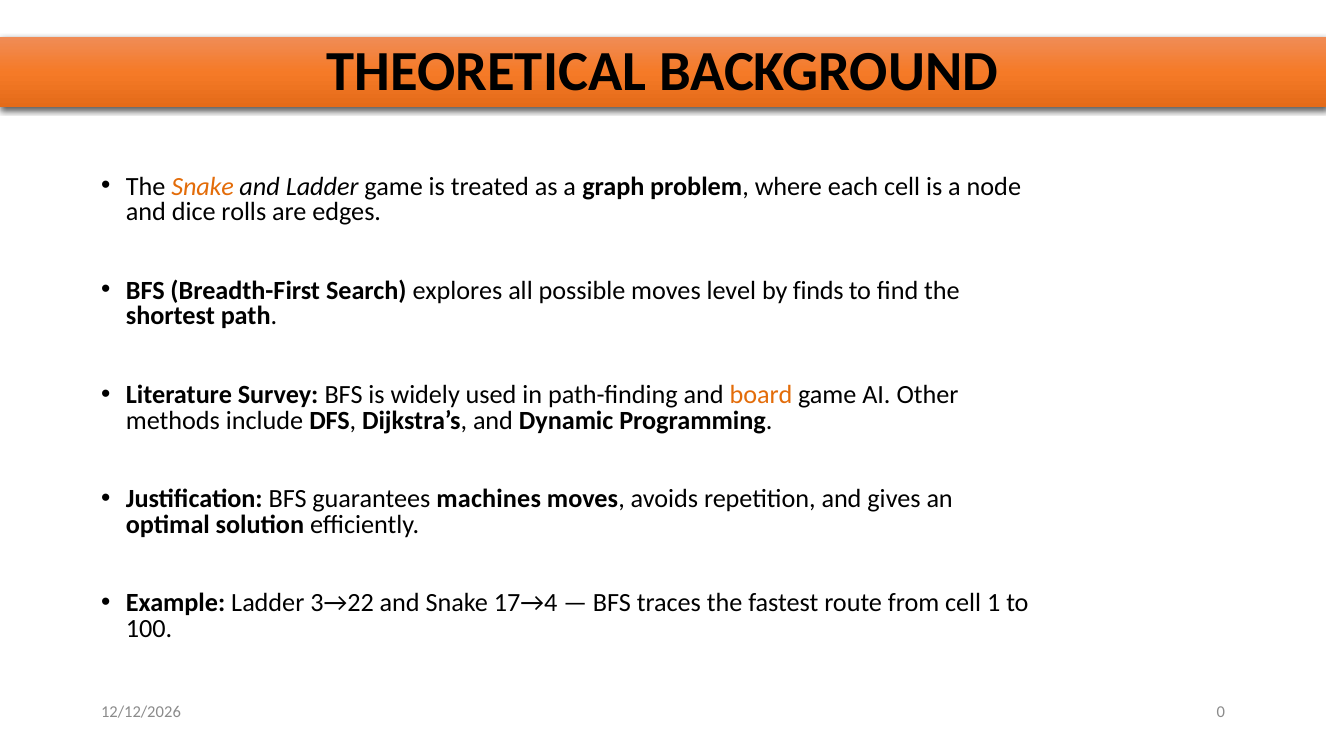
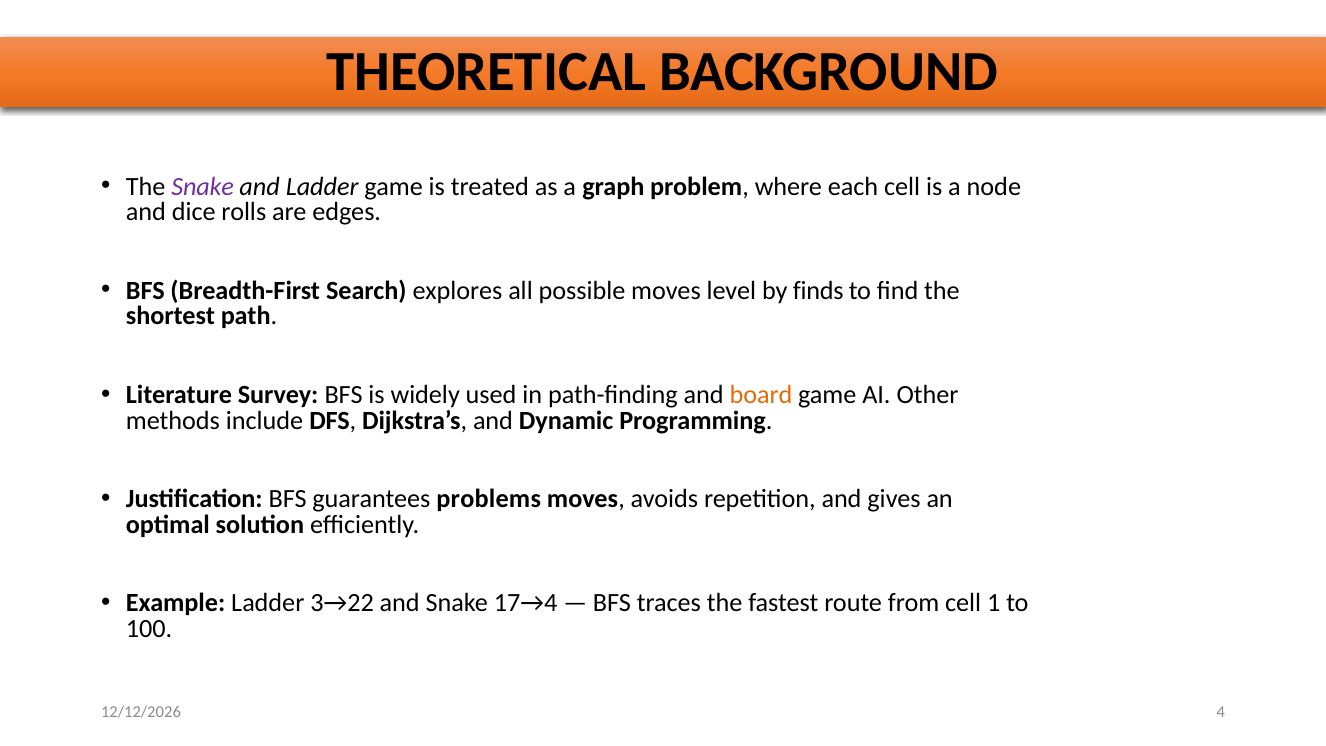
Snake at (203, 187) colour: orange -> purple
machines: machines -> problems
0: 0 -> 4
